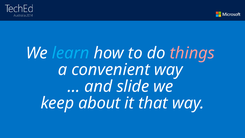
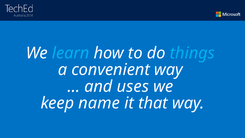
things colour: pink -> light blue
slide: slide -> uses
about: about -> name
